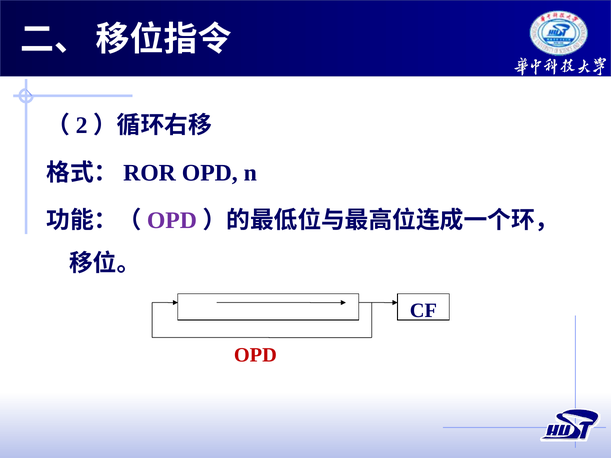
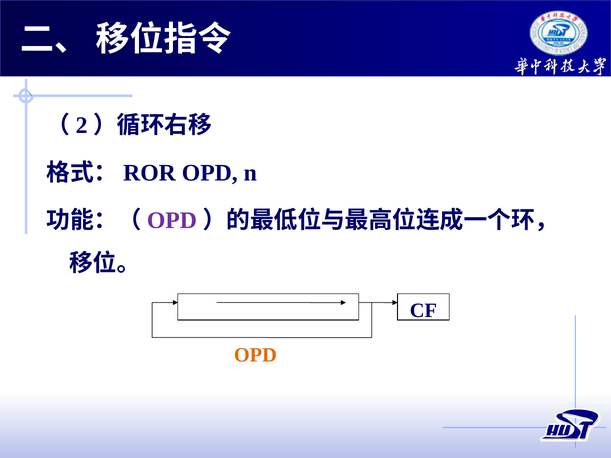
OPD at (255, 355) colour: red -> orange
